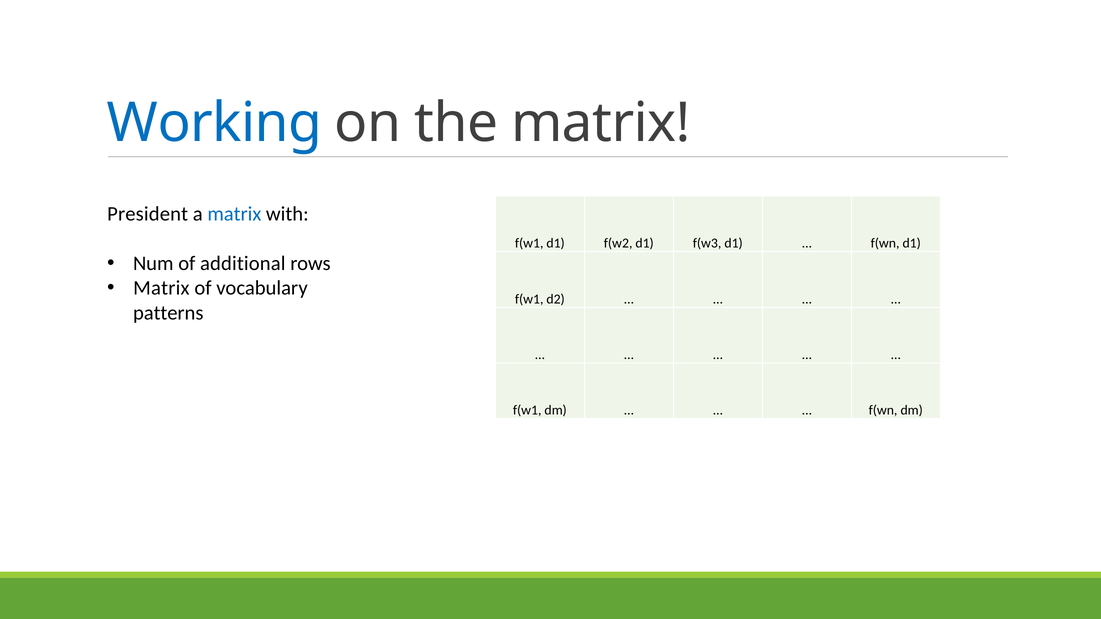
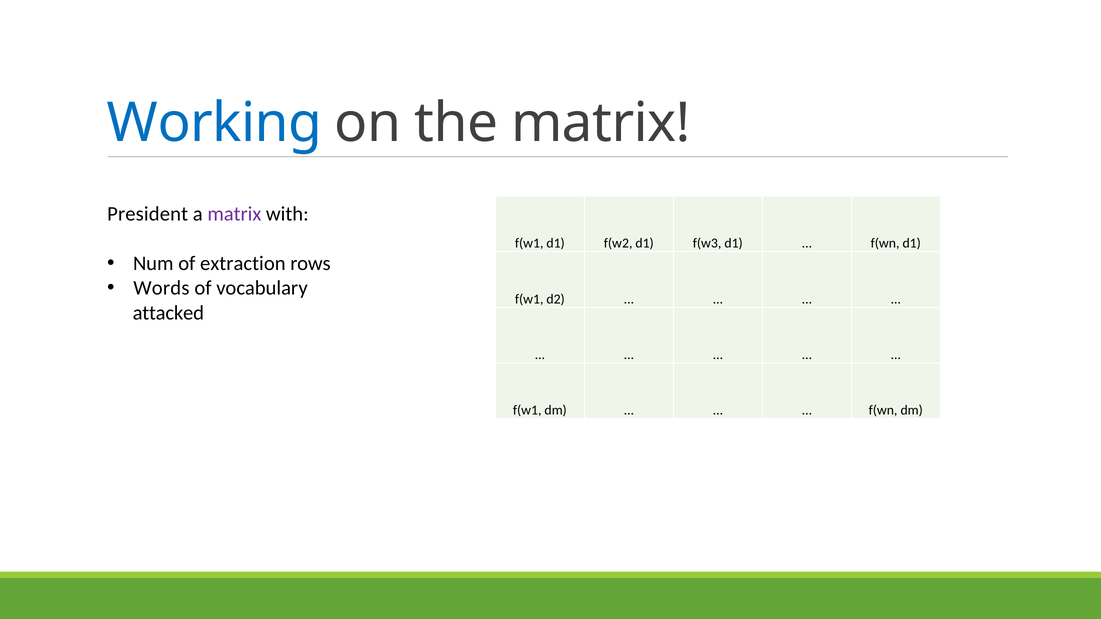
matrix at (234, 214) colour: blue -> purple
additional: additional -> extraction
Matrix at (161, 288): Matrix -> Words
patterns: patterns -> attacked
